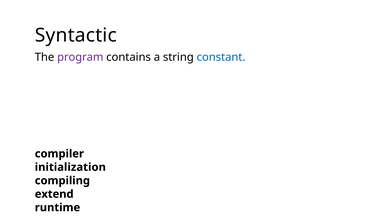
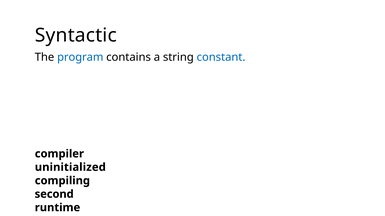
program colour: purple -> blue
initialization: initialization -> uninitialized
extend: extend -> second
